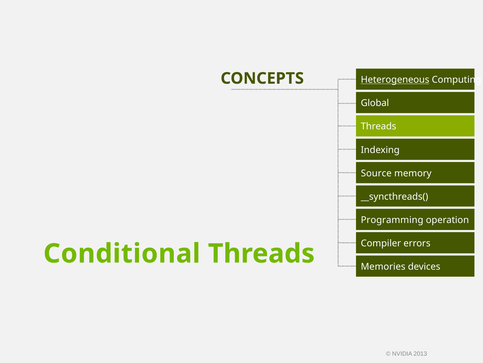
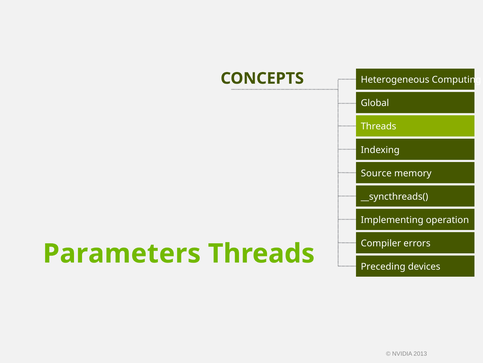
Heterogeneous underline: present -> none
Programming: Programming -> Implementing
Conditional: Conditional -> Parameters
Memories: Memories -> Preceding
